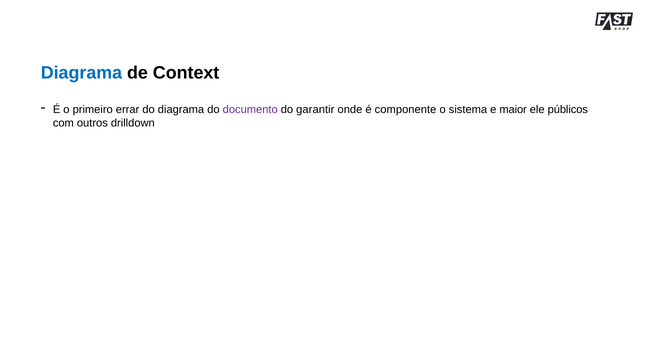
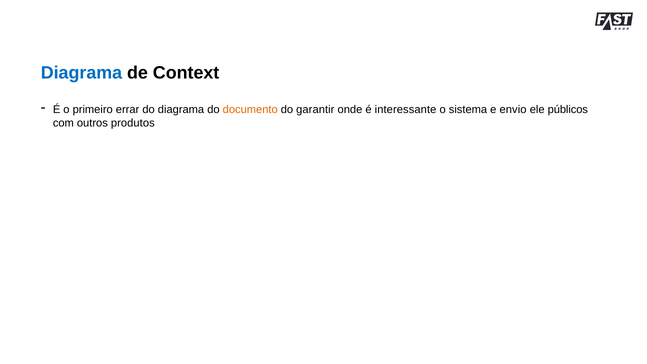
documento colour: purple -> orange
componente: componente -> interessante
maior: maior -> envio
drilldown: drilldown -> produtos
